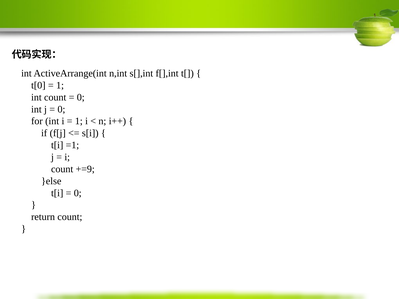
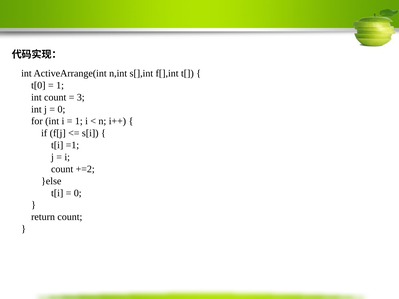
0 at (81, 97): 0 -> 3
+=9: +=9 -> +=2
